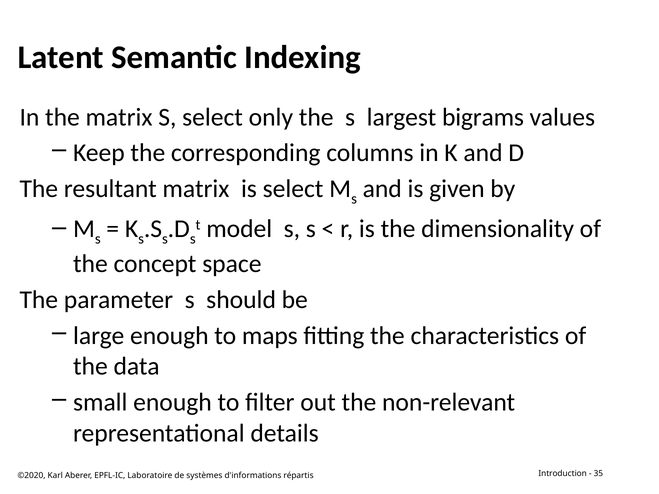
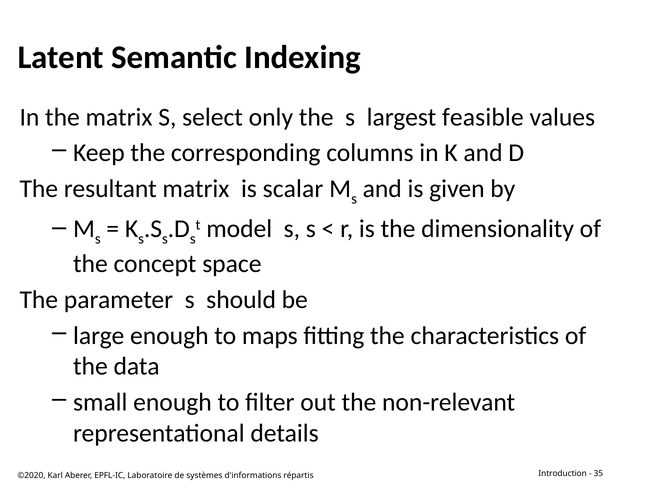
bigrams: bigrams -> feasible
is select: select -> scalar
